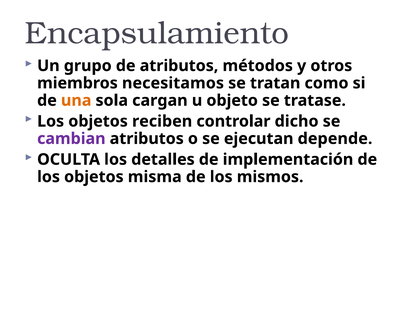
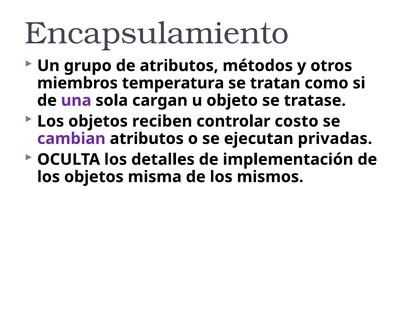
necesitamos: necesitamos -> temperatura
una colour: orange -> purple
dicho: dicho -> costo
depende: depende -> privadas
